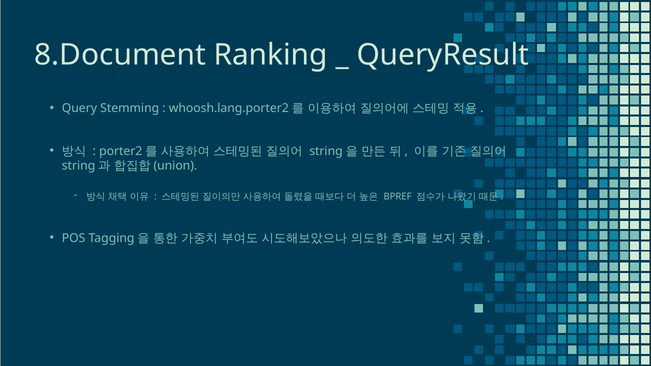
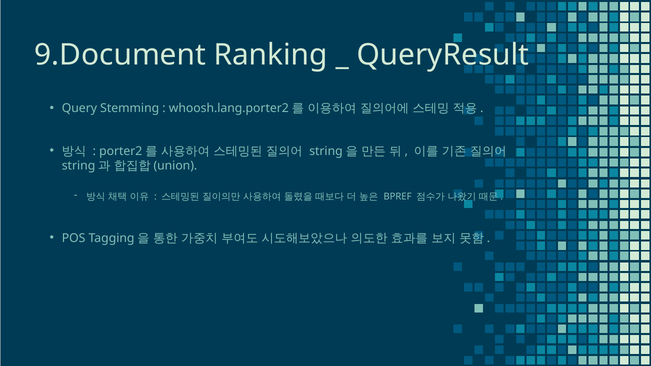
8.Document: 8.Document -> 9.Document
